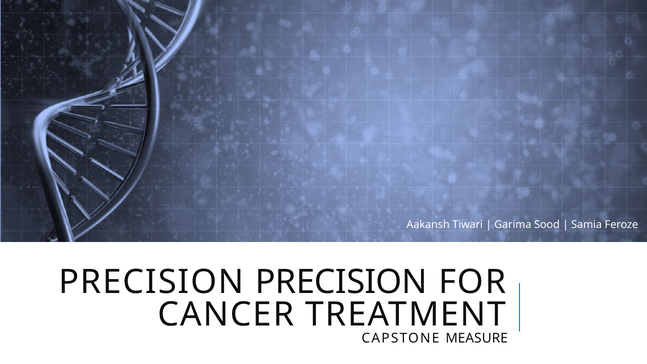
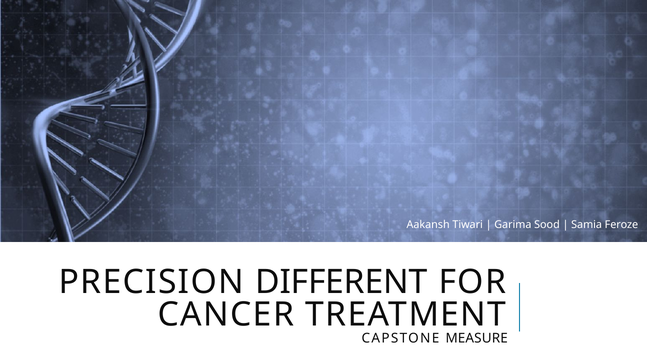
PRECISION PRECISION: PRECISION -> DIFFERENT
